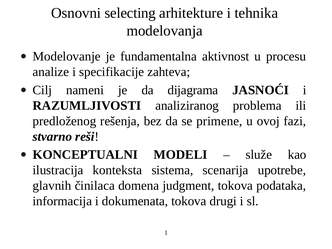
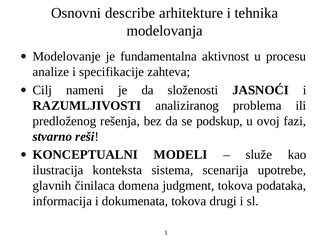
selecting: selecting -> describe
dijagrama: dijagrama -> složenosti
primene: primene -> podskup
